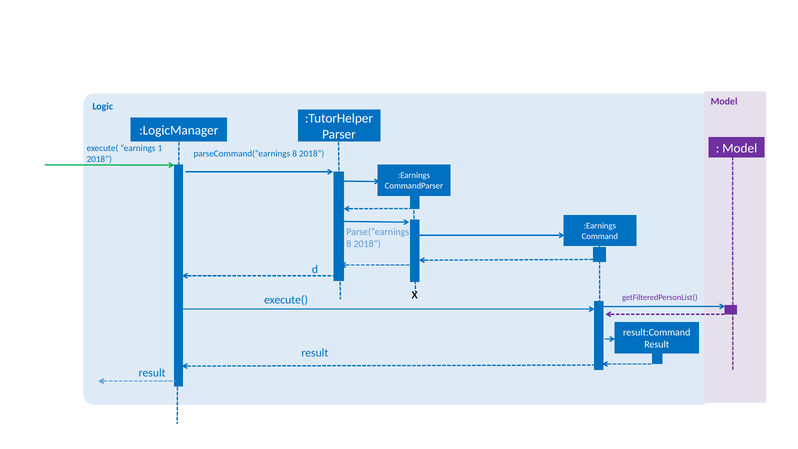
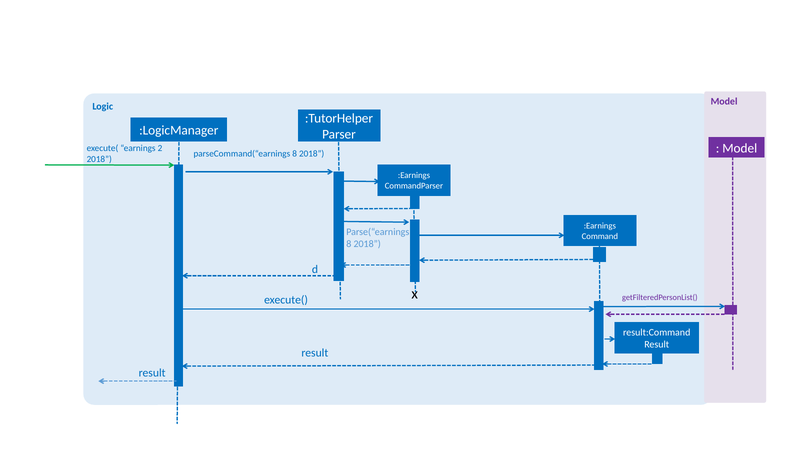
1: 1 -> 2
